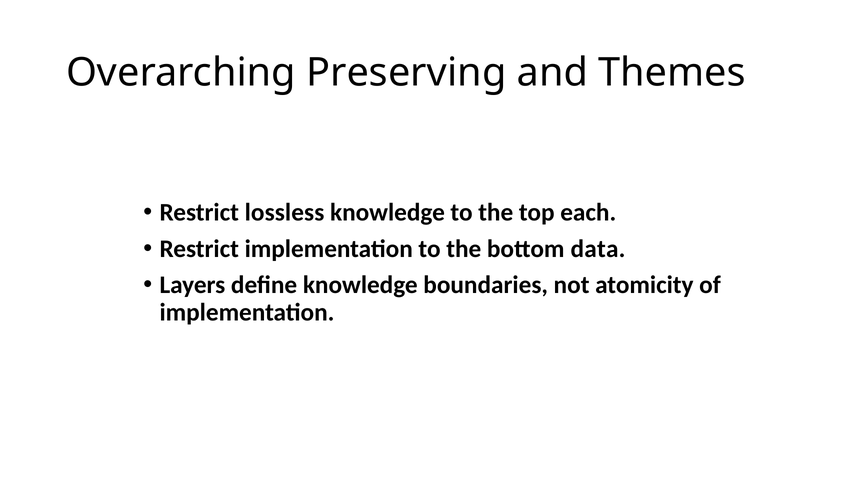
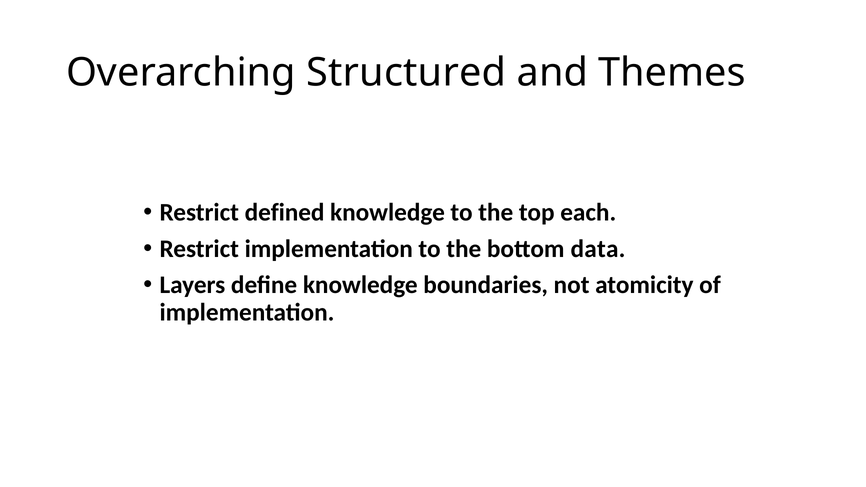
Preserving: Preserving -> Structured
lossless: lossless -> defined
